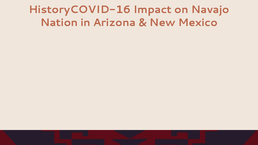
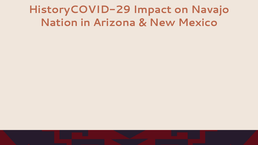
HistoryCOVID-16: HistoryCOVID-16 -> HistoryCOVID-29
